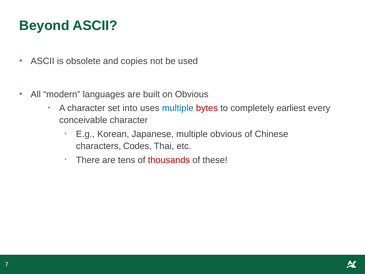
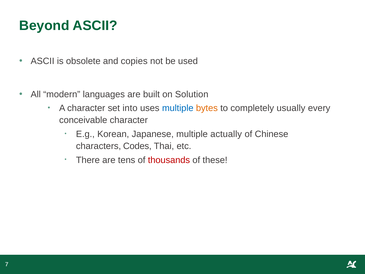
on Obvious: Obvious -> Solution
bytes colour: red -> orange
earliest: earliest -> usually
multiple obvious: obvious -> actually
